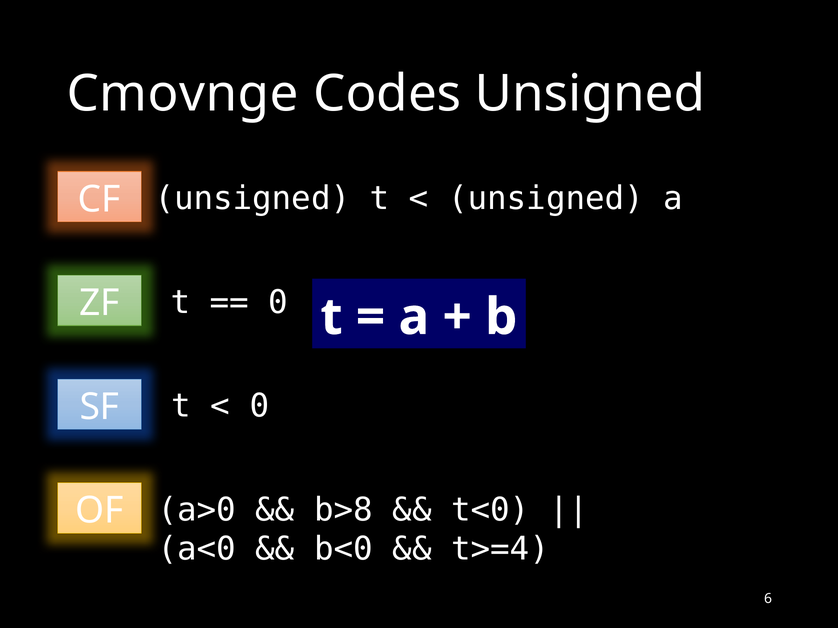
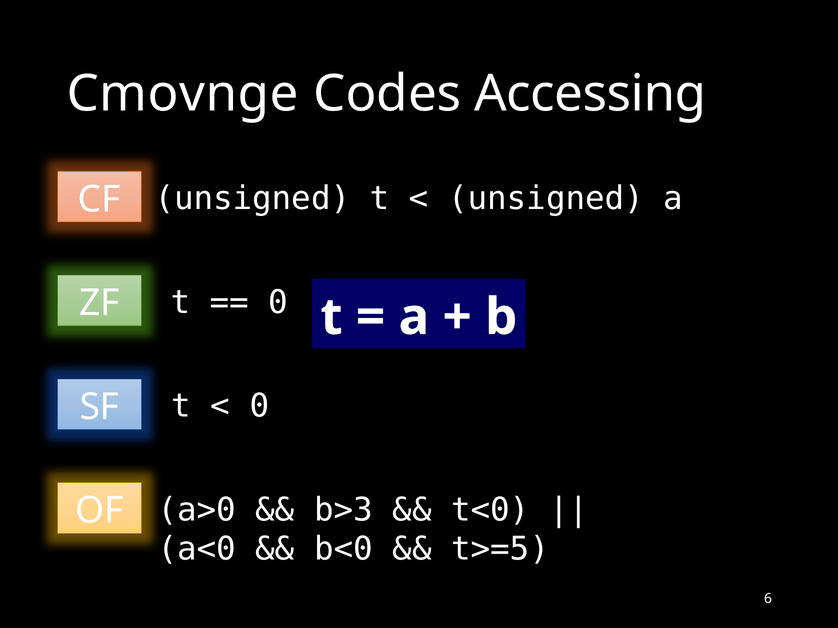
Codes Unsigned: Unsigned -> Accessing
b>8: b>8 -> b>3
t>=4: t>=4 -> t>=5
